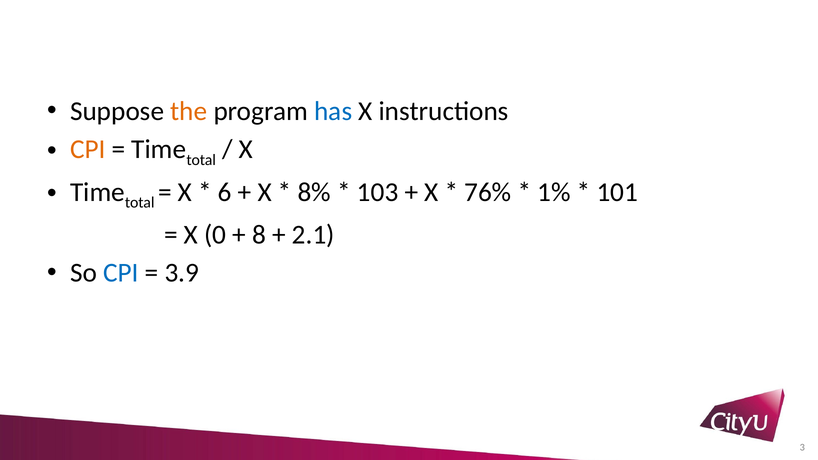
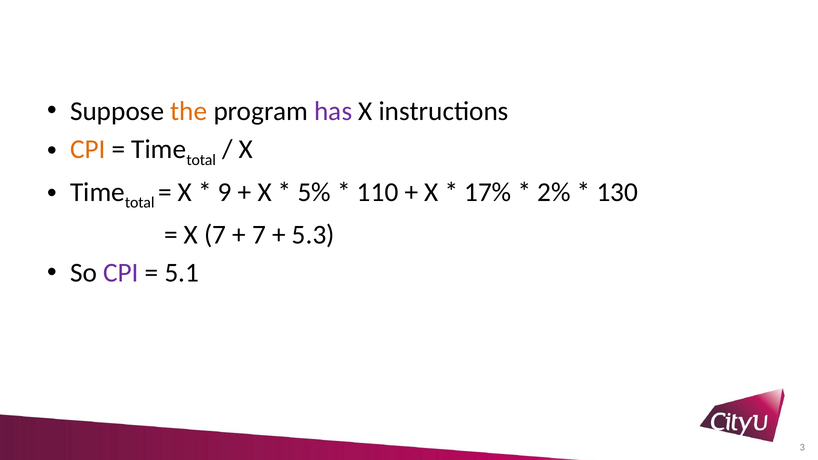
has colour: blue -> purple
6: 6 -> 9
8%: 8% -> 5%
103: 103 -> 110
76%: 76% -> 17%
1%: 1% -> 2%
101: 101 -> 130
X 0: 0 -> 7
8 at (259, 235): 8 -> 7
2.1: 2.1 -> 5.3
CPI at (121, 273) colour: blue -> purple
3.9: 3.9 -> 5.1
